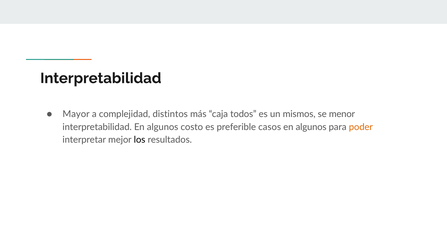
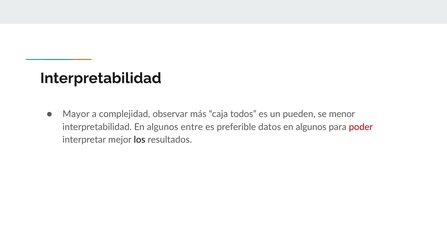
distintos: distintos -> observar
mismos: mismos -> pueden
costo: costo -> entre
casos: casos -> datos
poder colour: orange -> red
